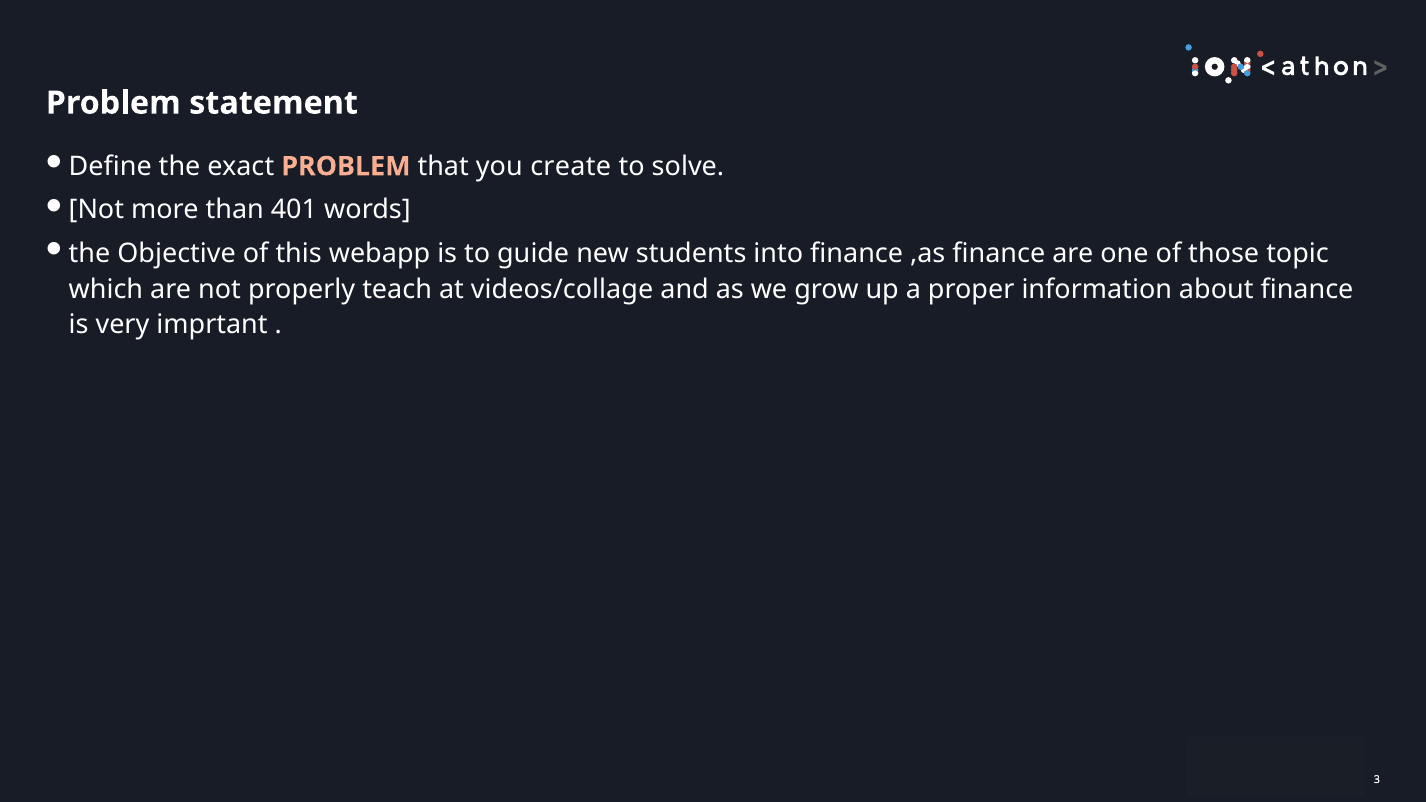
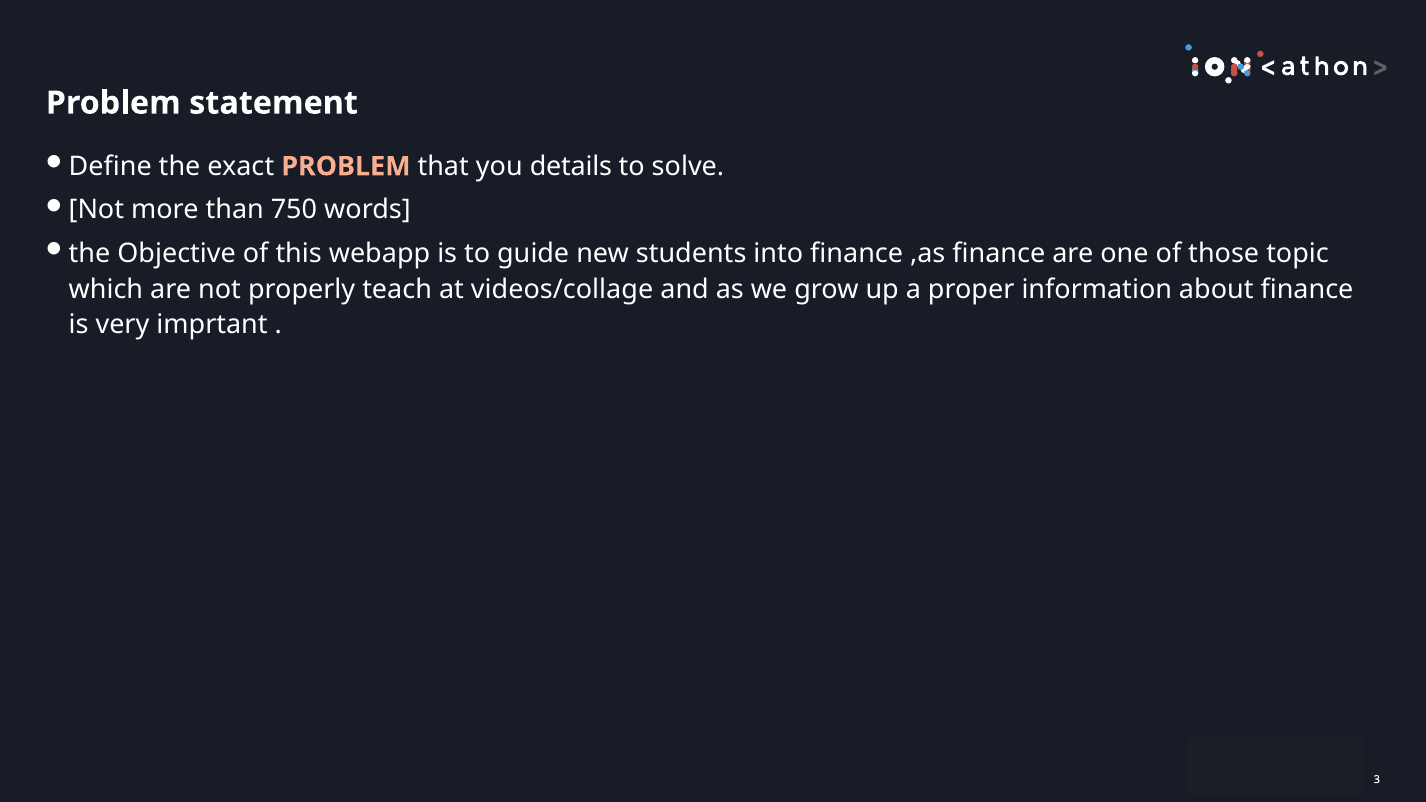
create: create -> details
401: 401 -> 750
